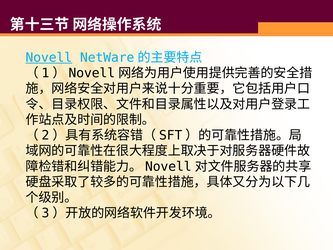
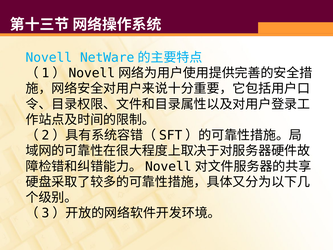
Novell underline: present -> none
